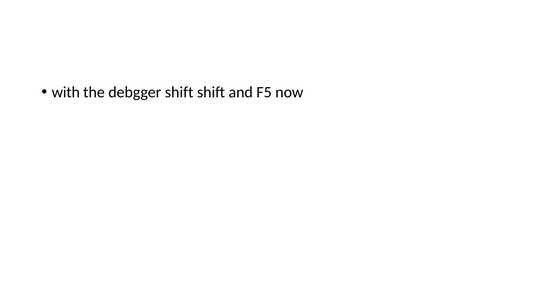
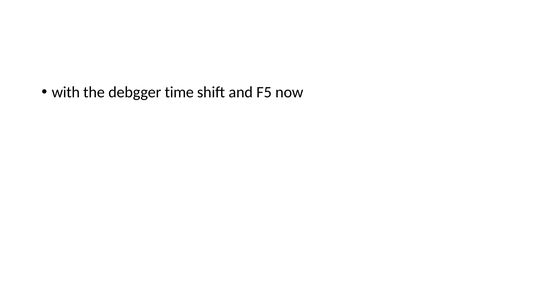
debgger shift: shift -> time
